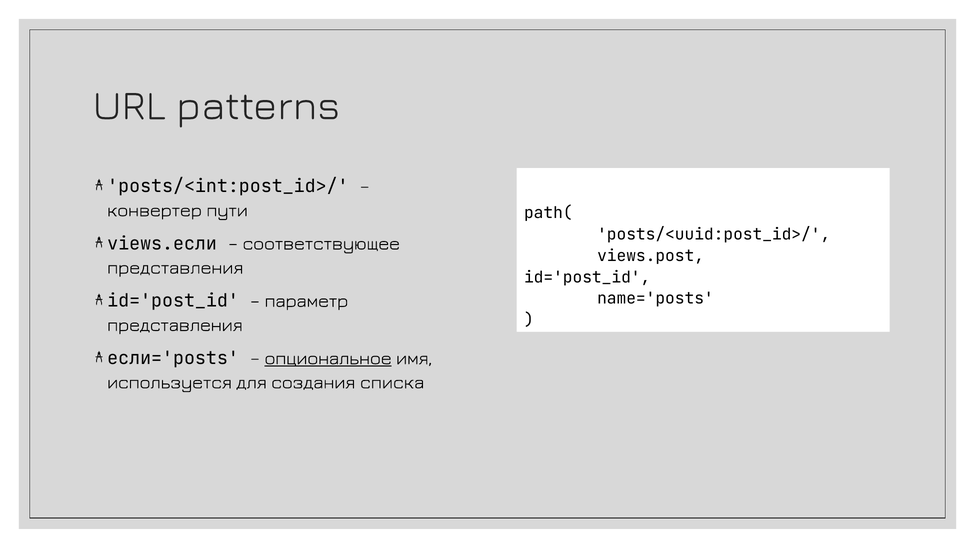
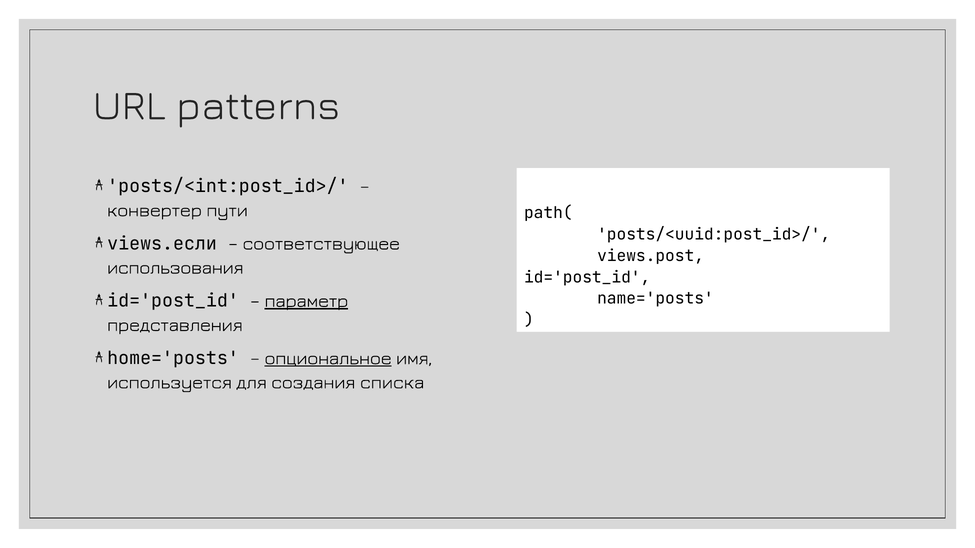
представления at (175, 268): представления -> использования
параметр underline: none -> present
если='posts: если='posts -> home='posts
